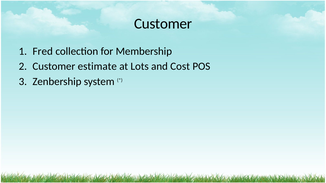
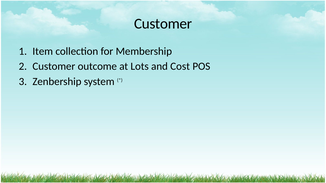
Fred: Fred -> Item
estimate: estimate -> outcome
